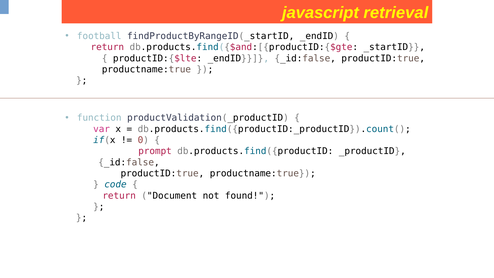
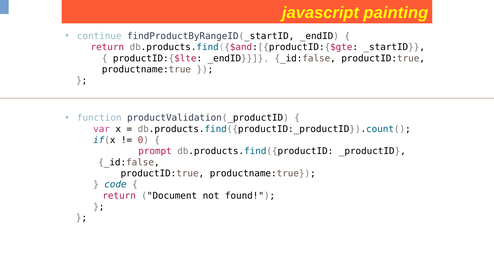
retrieval: retrieval -> painting
football: football -> continue
